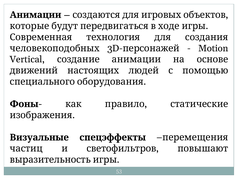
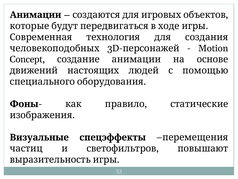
Vertical: Vertical -> Concept
